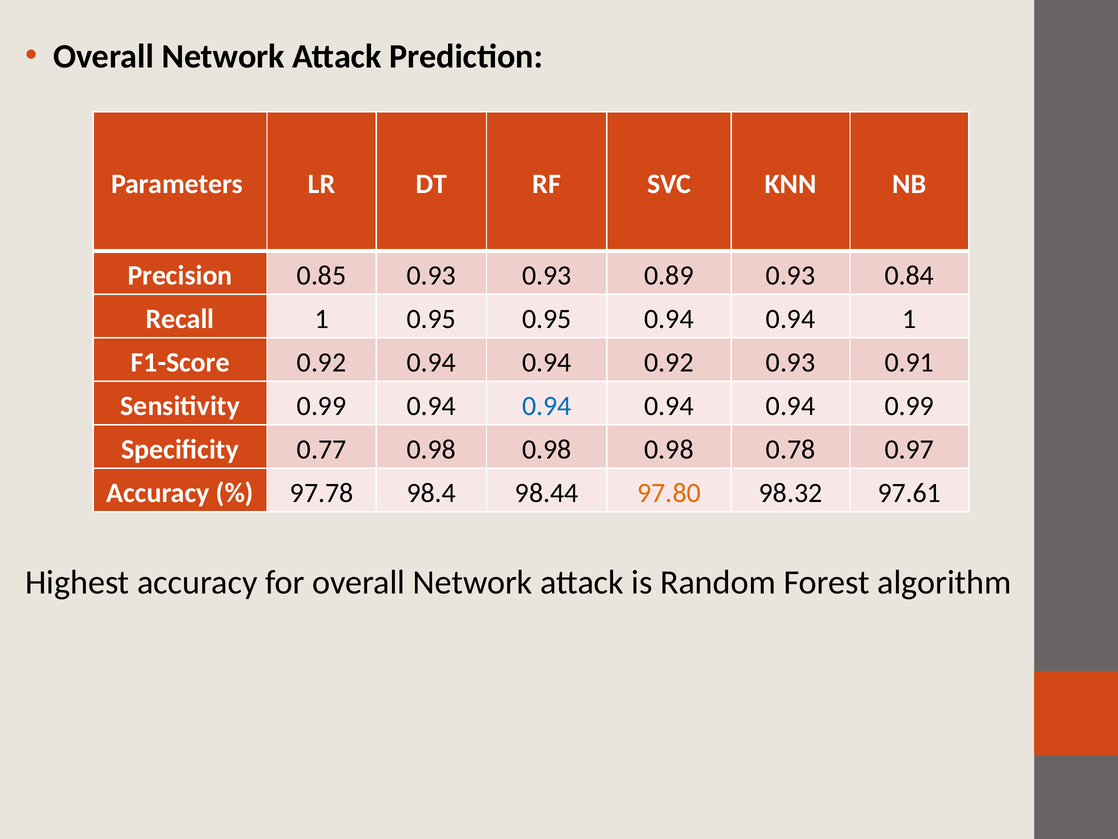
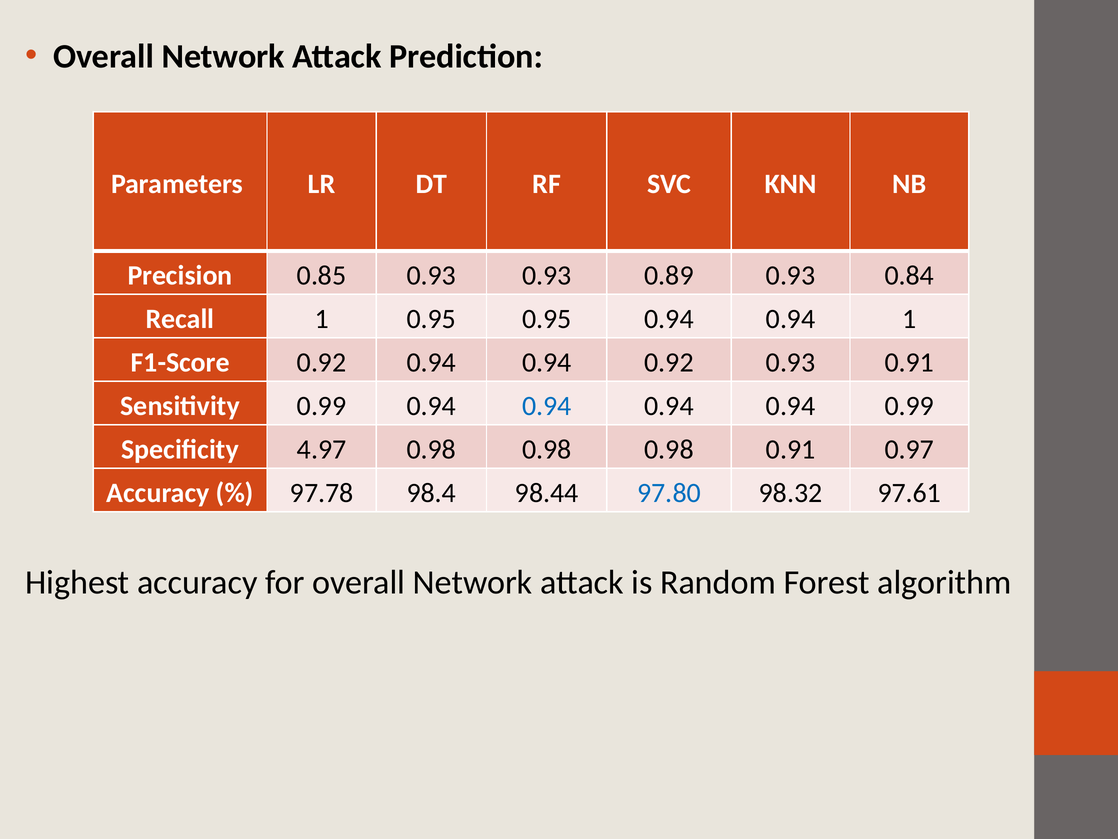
0.77: 0.77 -> 4.97
0.98 0.78: 0.78 -> 0.91
97.80 colour: orange -> blue
